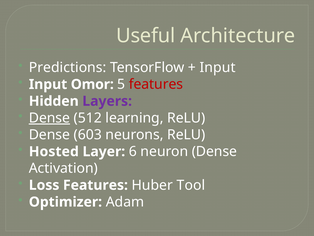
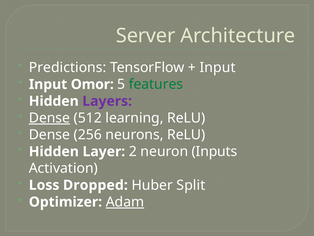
Useful: Useful -> Server
features at (156, 84) colour: red -> green
603: 603 -> 256
Hosted at (54, 151): Hosted -> Hidden
6: 6 -> 2
neuron Dense: Dense -> Inputs
Loss Features: Features -> Dropped
Tool: Tool -> Split
Adam underline: none -> present
